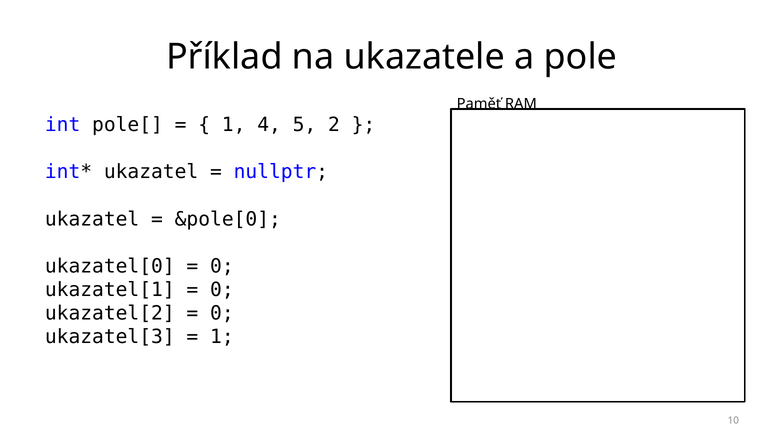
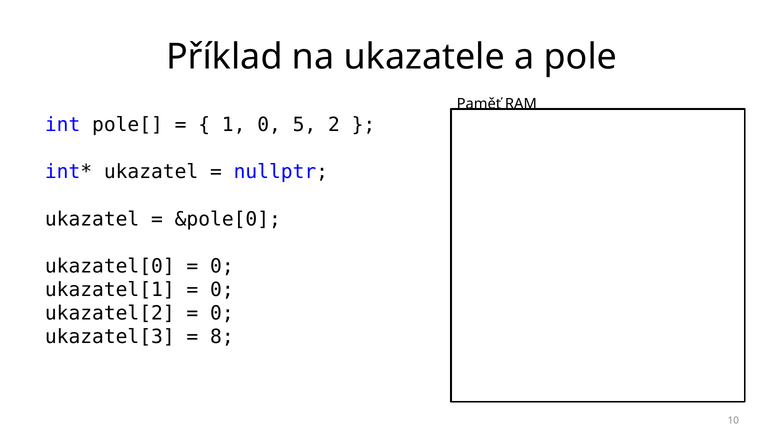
1 4: 4 -> 0
1 at (222, 337): 1 -> 8
